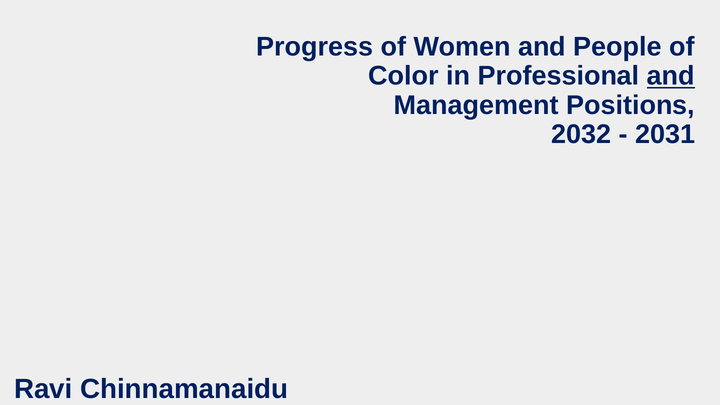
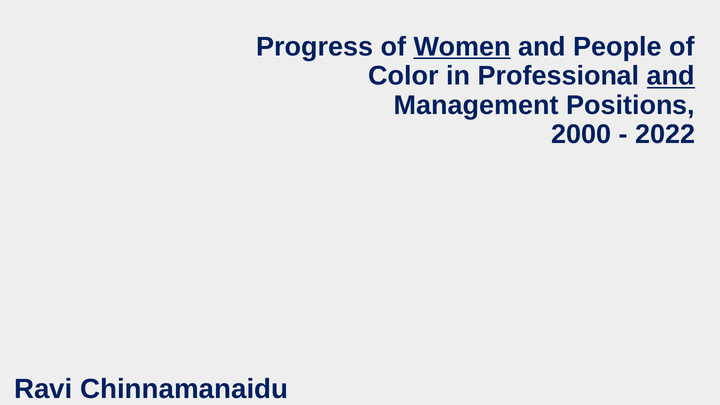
Women underline: none -> present
2032: 2032 -> 2000
2031: 2031 -> 2022
